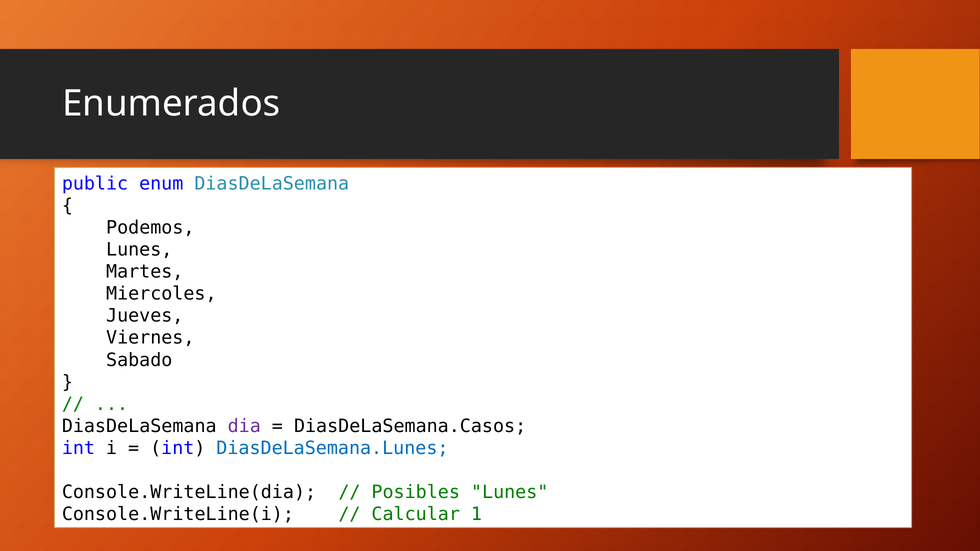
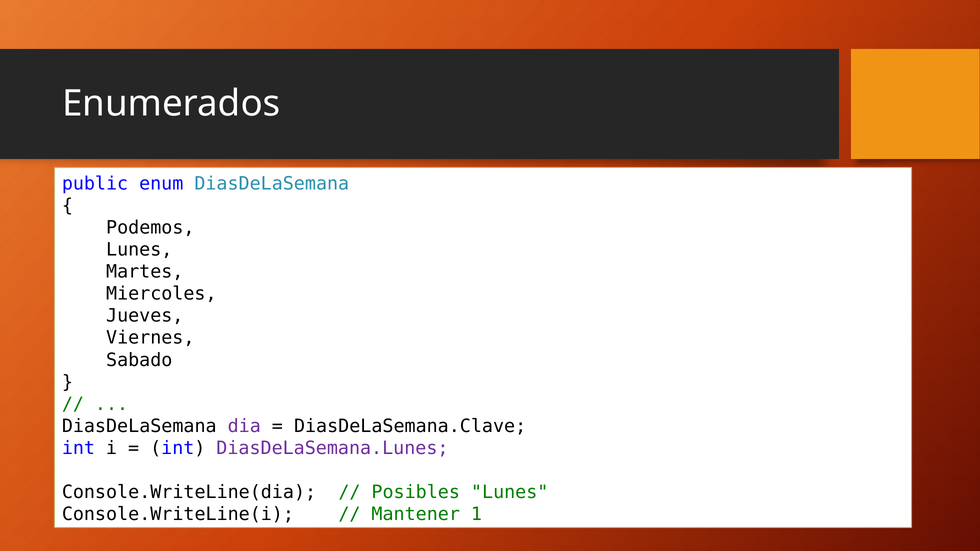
DiasDeLaSemana.Casos: DiasDeLaSemana.Casos -> DiasDeLaSemana.Clave
DiasDeLaSemana.Lunes colour: blue -> purple
Calcular: Calcular -> Mantener
